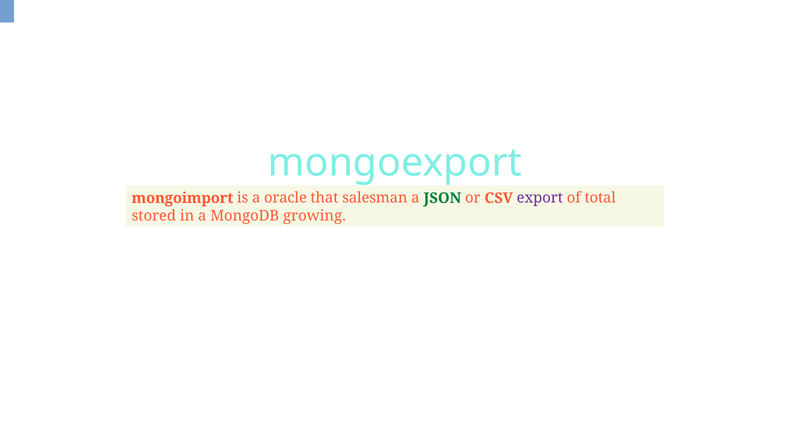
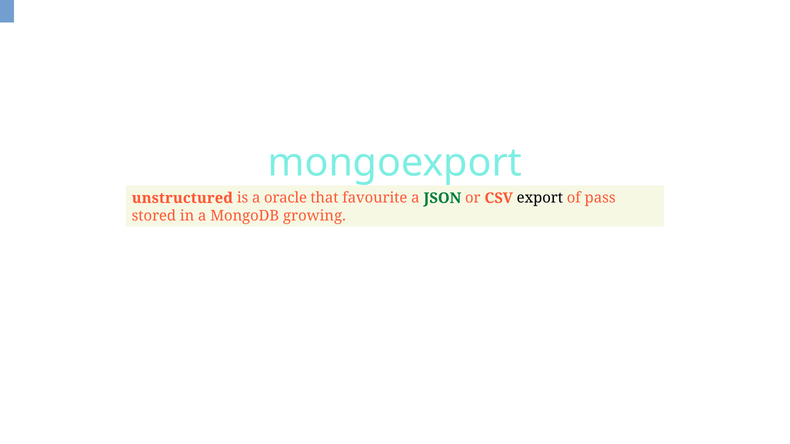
mongoimport: mongoimport -> unstructured
salesman: salesman -> favourite
export colour: purple -> black
total: total -> pass
